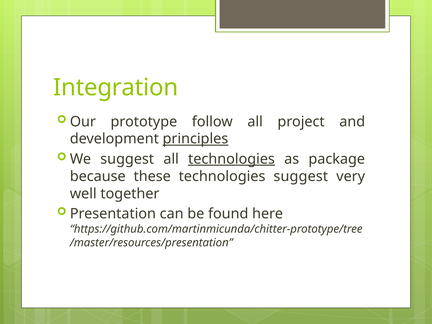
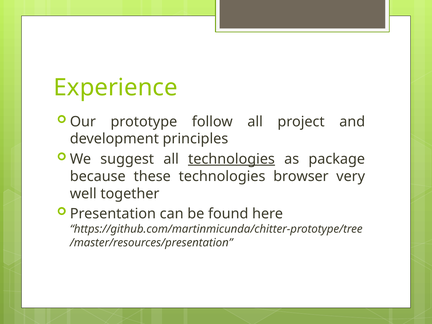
Integration: Integration -> Experience
principles underline: present -> none
technologies suggest: suggest -> browser
